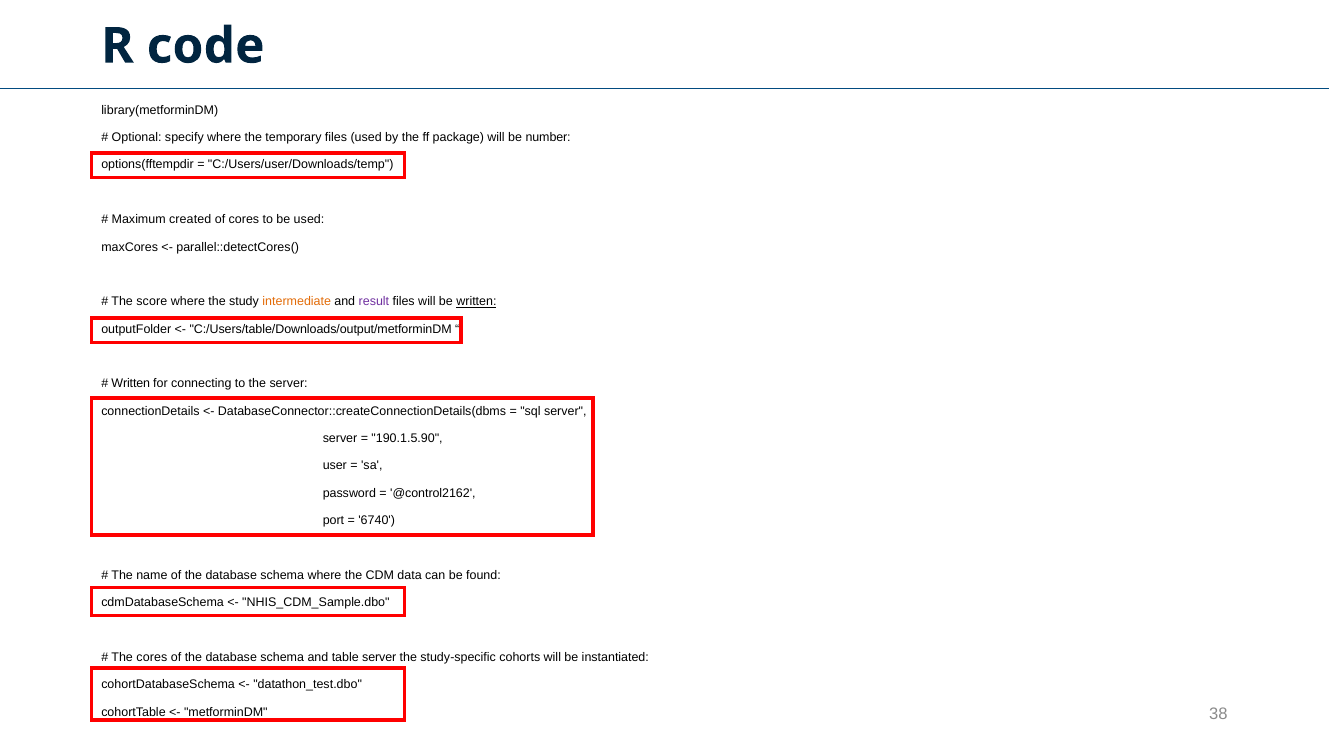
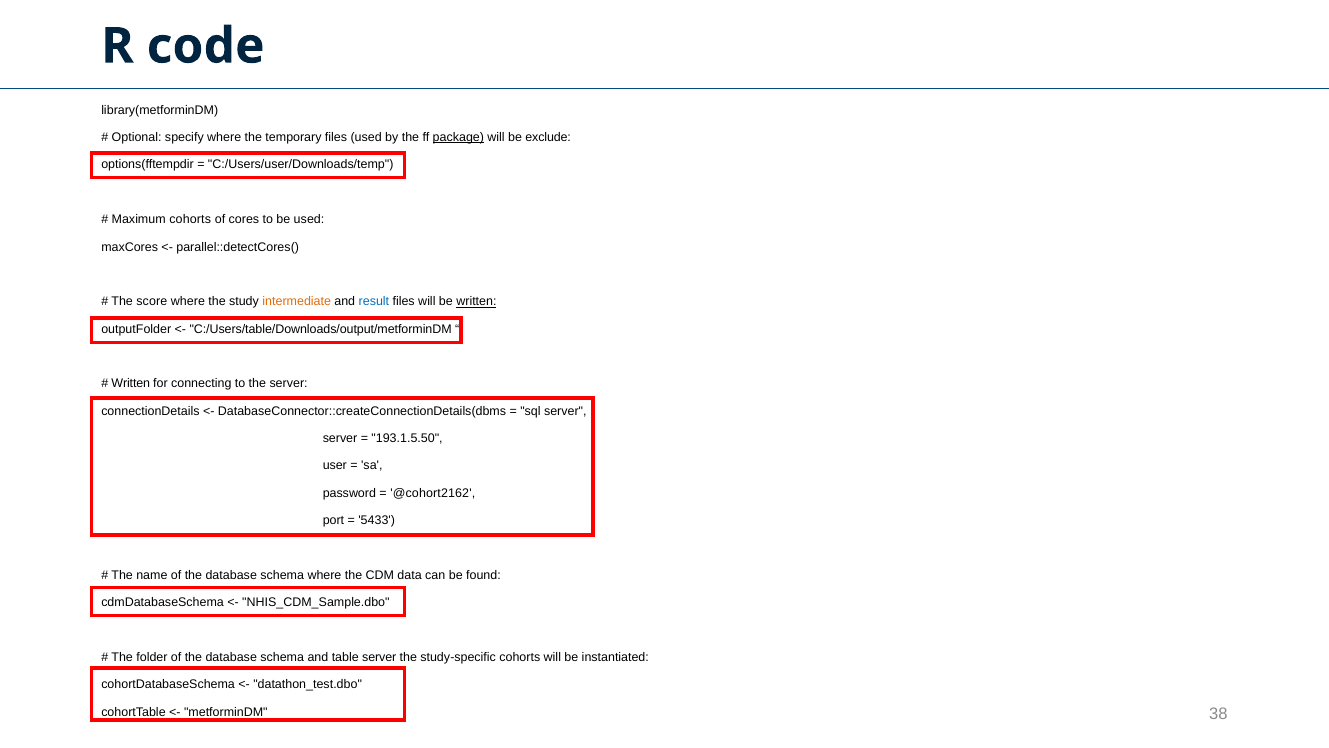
package underline: none -> present
number: number -> exclude
Maximum created: created -> cohorts
result colour: purple -> blue
190.1.5.90: 190.1.5.90 -> 193.1.5.50
@control2162: @control2162 -> @cohort2162
6740: 6740 -> 5433
The cores: cores -> folder
